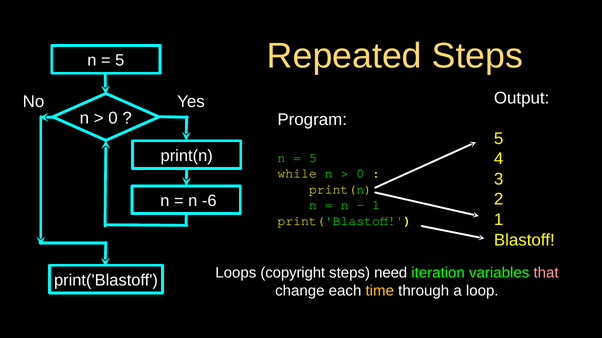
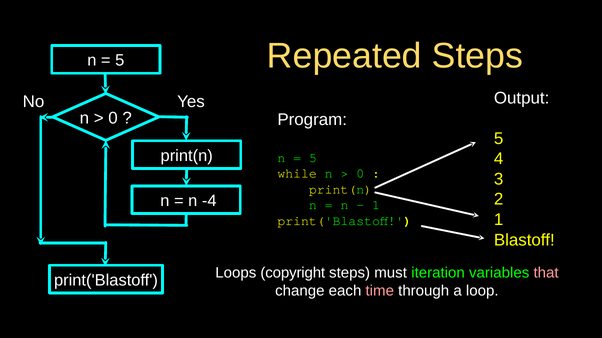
-6: -6 -> -4
need: need -> must
time colour: yellow -> pink
